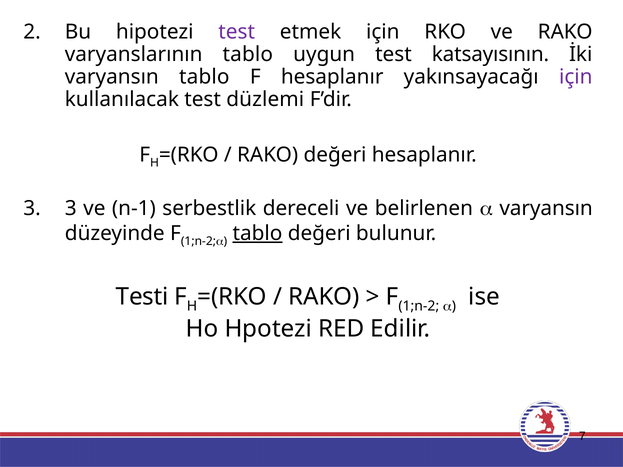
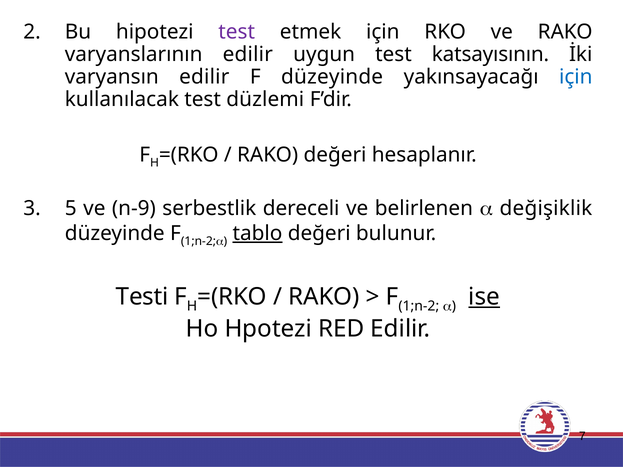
varyanslarının tablo: tablo -> edilir
varyansın tablo: tablo -> edilir
F hesaplanır: hesaplanır -> düzeyinde
için at (576, 77) colour: purple -> blue
3 at (71, 209): 3 -> 5
n-1: n-1 -> n-9
varyansın at (546, 209): varyansın -> değişiklik
ise underline: none -> present
